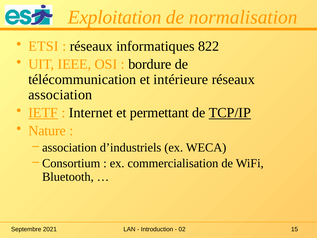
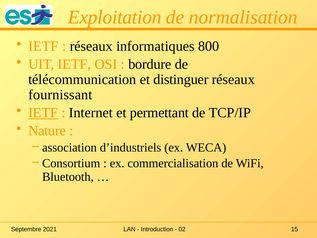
ETSI at (43, 46): ETSI -> IETF
822: 822 -> 800
UIT IEEE: IEEE -> IETF
intérieure: intérieure -> distinguer
association at (60, 95): association -> fournissant
TCP/IP underline: present -> none
